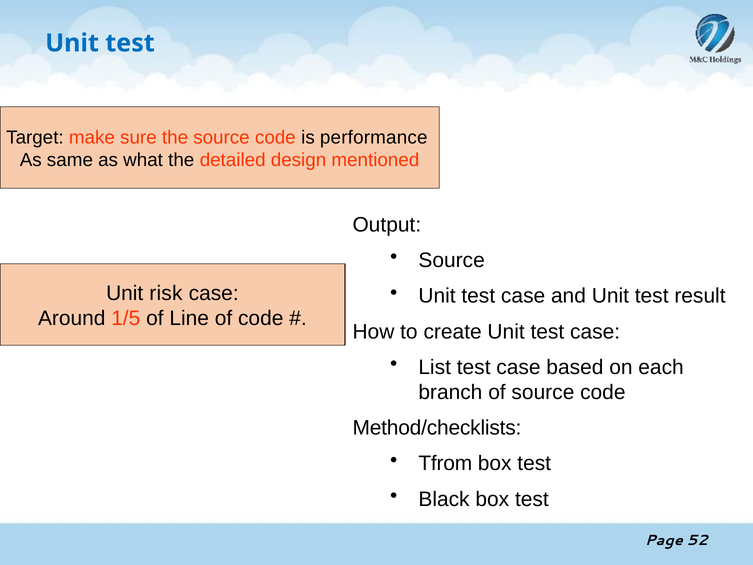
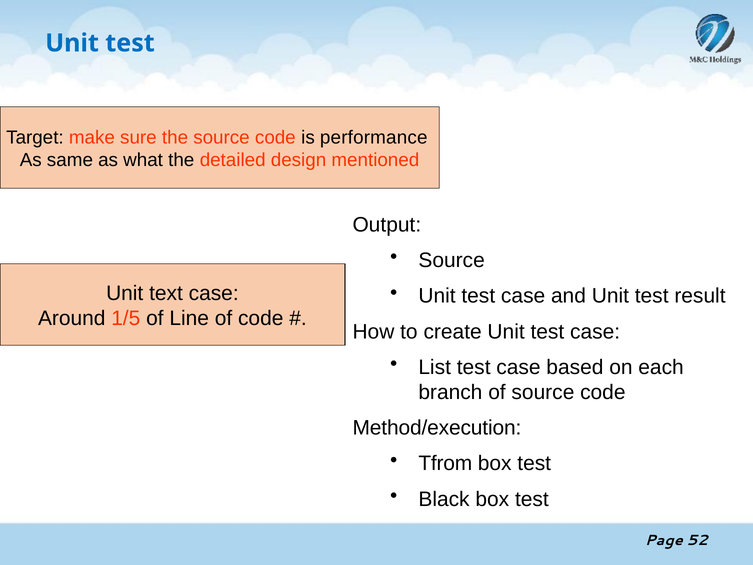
risk: risk -> text
Method/checklists: Method/checklists -> Method/execution
